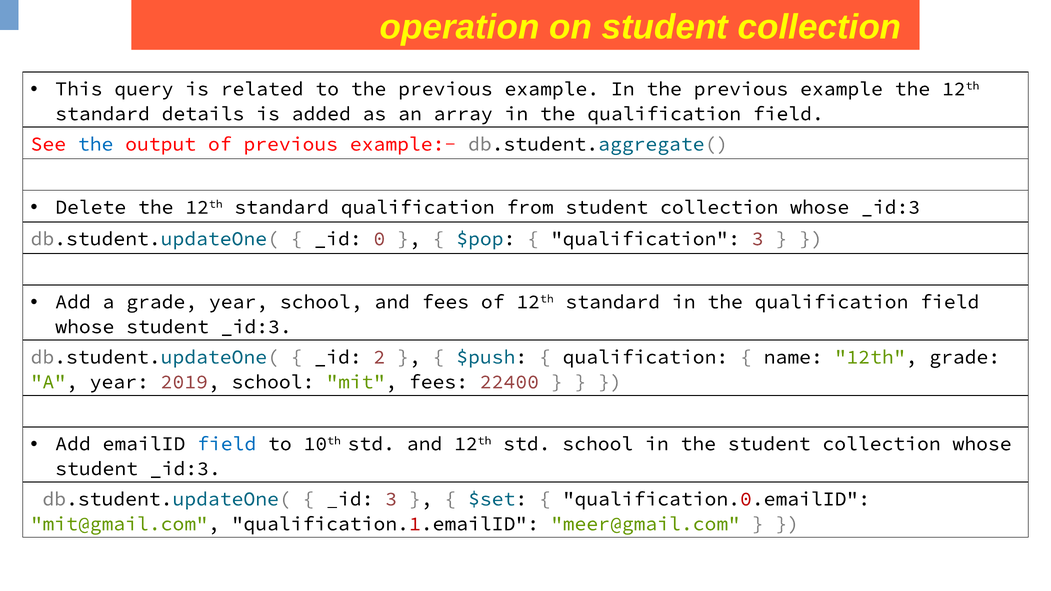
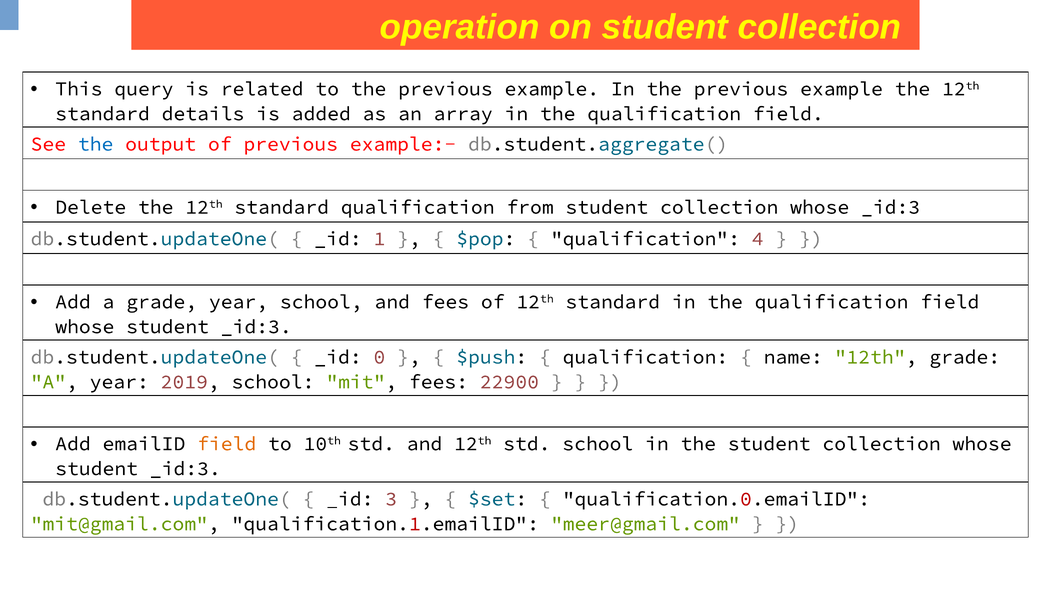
0: 0 -> 1
qualification 3: 3 -> 4
2: 2 -> 0
22400: 22400 -> 22900
field at (227, 444) colour: blue -> orange
